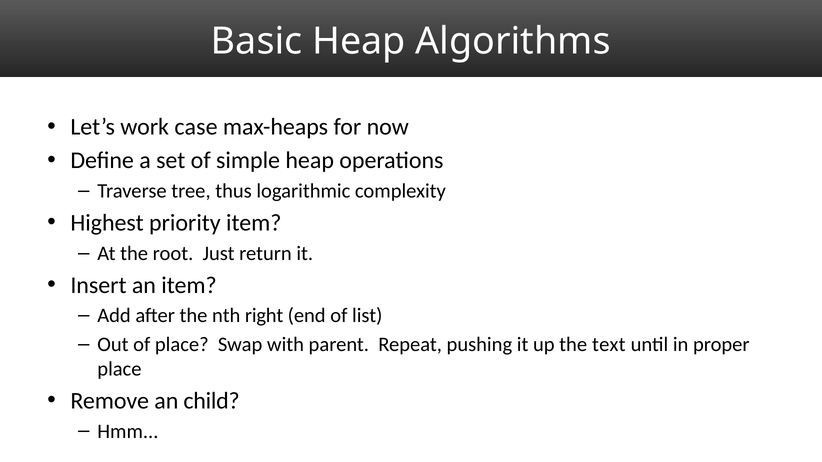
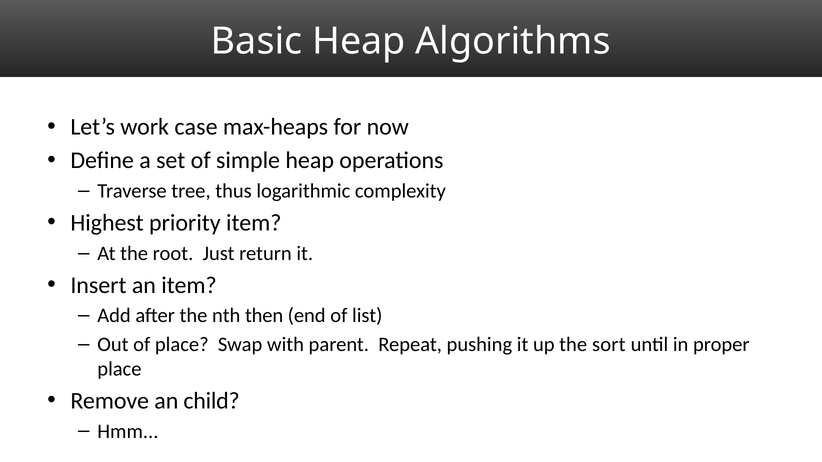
right: right -> then
text: text -> sort
